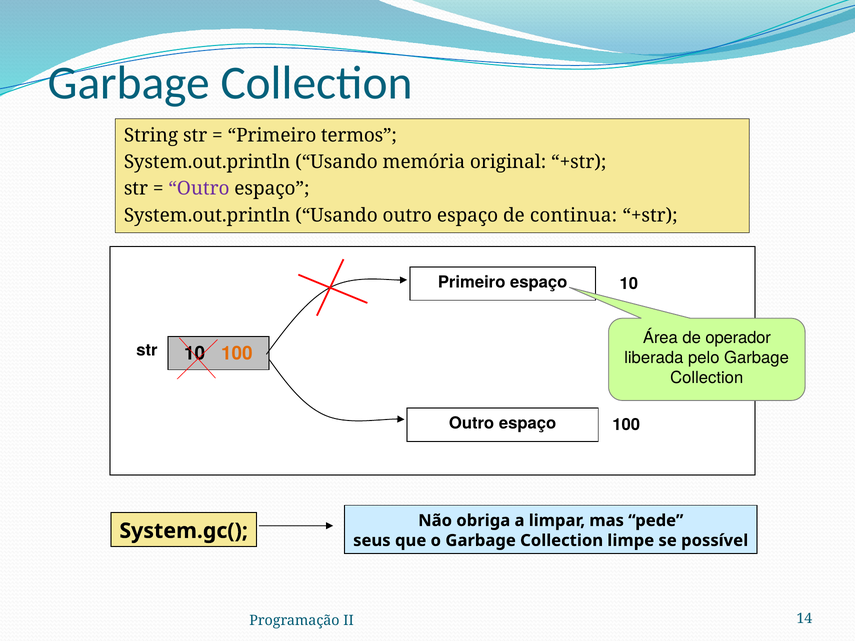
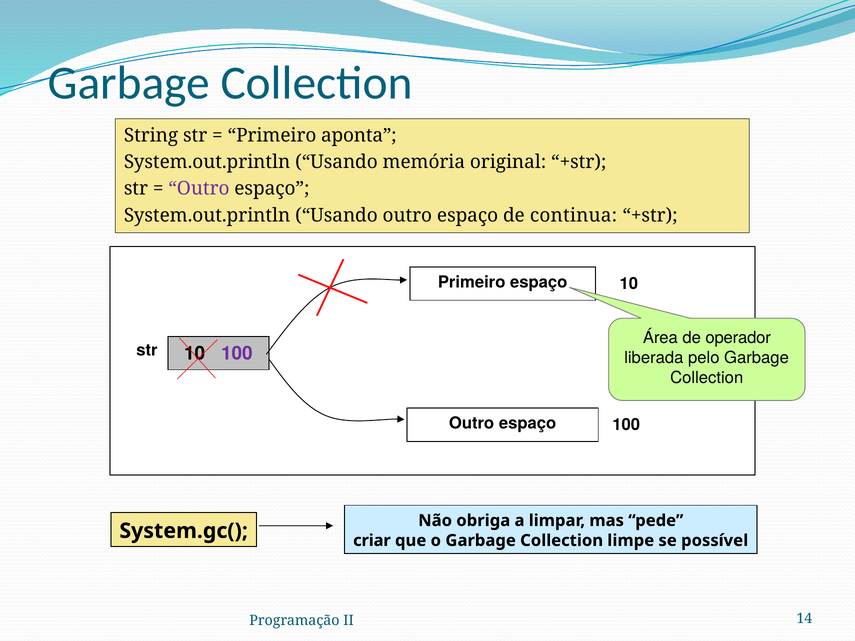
termos: termos -> aponta
100 at (237, 353) colour: orange -> purple
seus: seus -> criar
